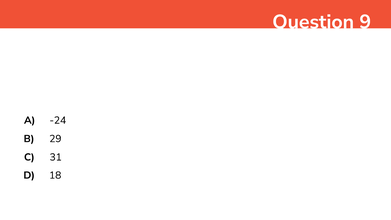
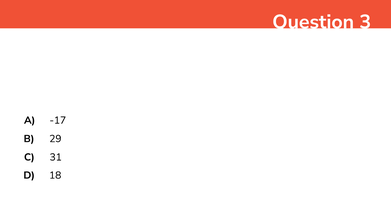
9: 9 -> 3
-24: -24 -> -17
